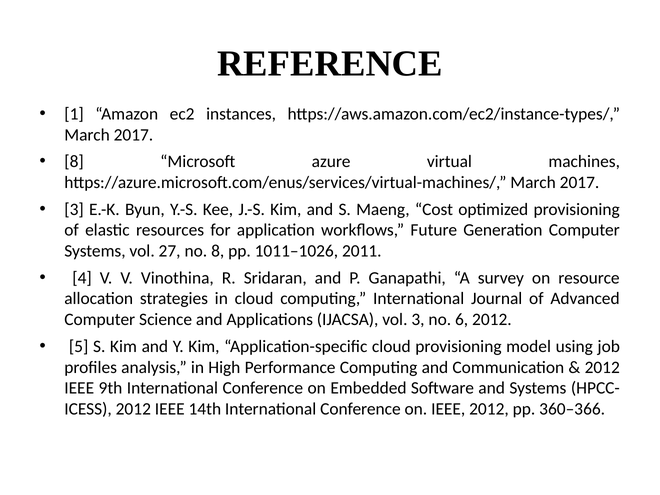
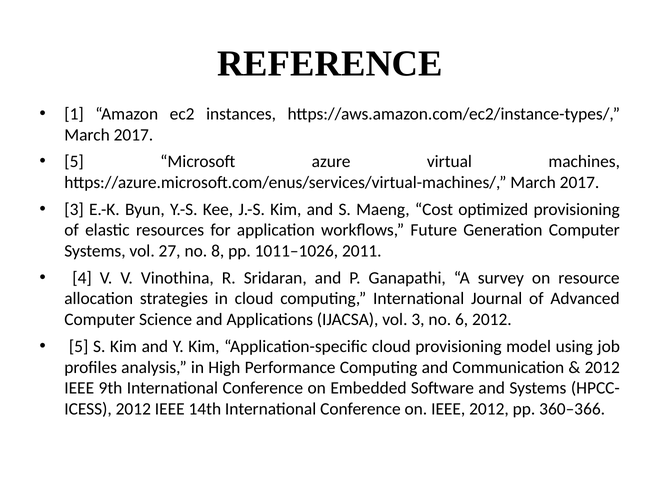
8 at (74, 162): 8 -> 5
